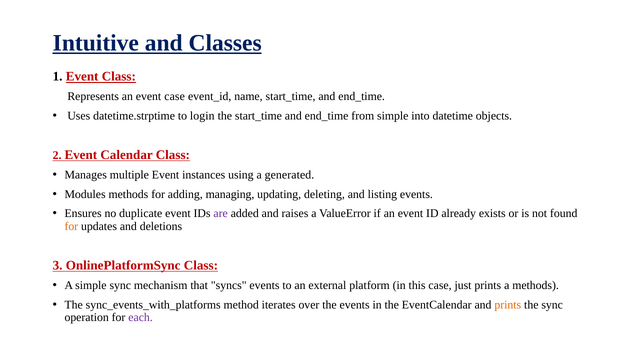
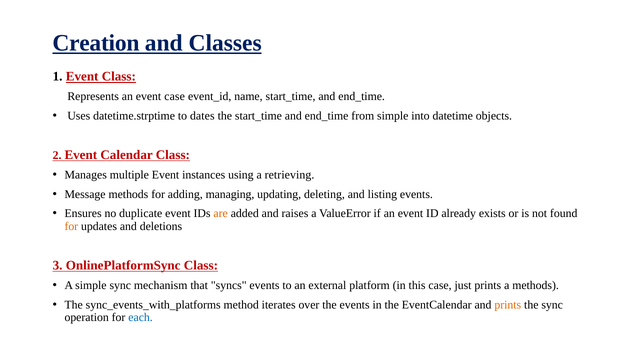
Intuitive: Intuitive -> Creation
login: login -> dates
generated: generated -> retrieving
Modules: Modules -> Message
are colour: purple -> orange
each colour: purple -> blue
